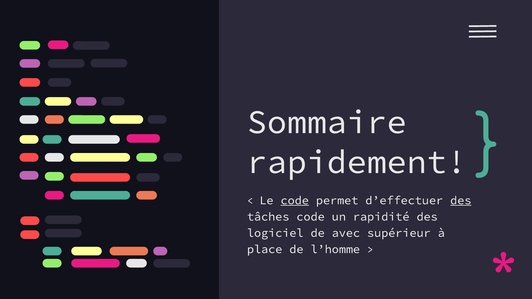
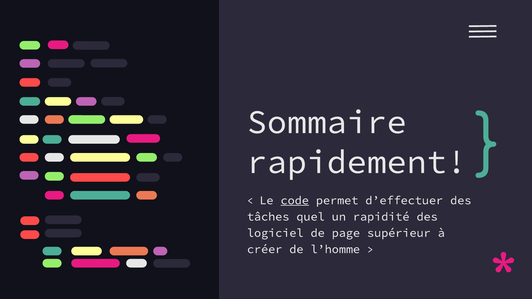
des at (461, 201) underline: present -> none
tâches code: code -> quel
avec: avec -> page
place: place -> créer
